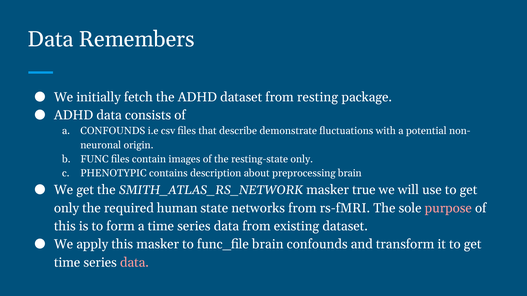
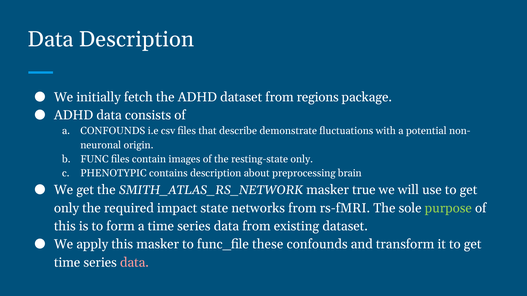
Data Remembers: Remembers -> Description
resting: resting -> regions
human: human -> impact
purpose colour: pink -> light green
func_file brain: brain -> these
